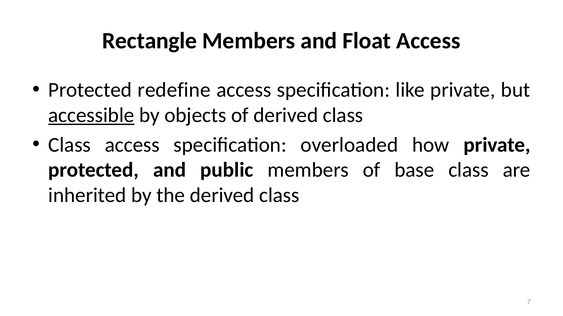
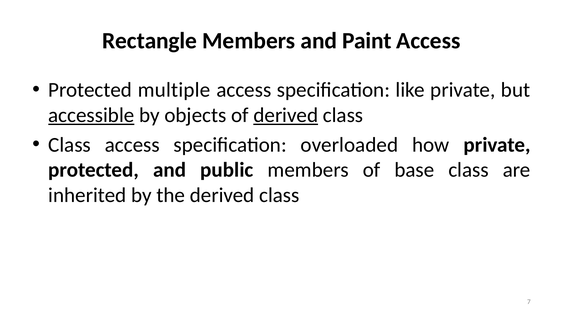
Float: Float -> Paint
redefine: redefine -> multiple
derived at (286, 115) underline: none -> present
